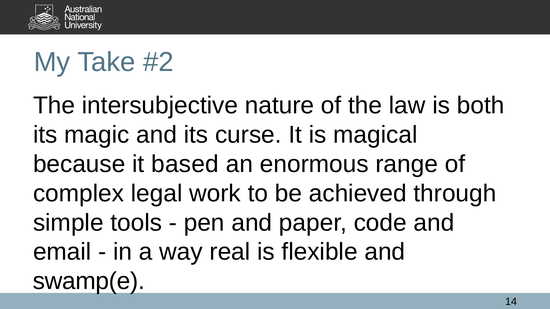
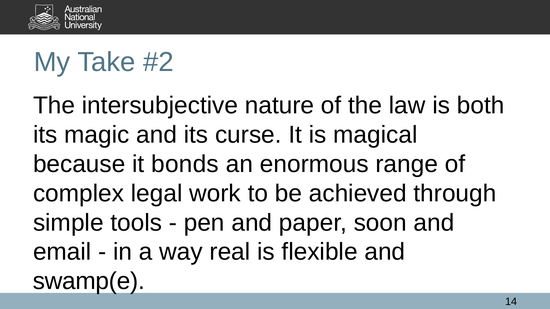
based: based -> bonds
code: code -> soon
